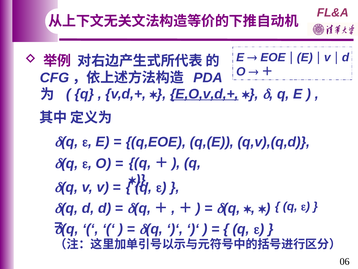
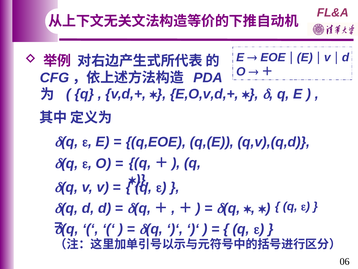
E,O,v,d,+ underline: present -> none
